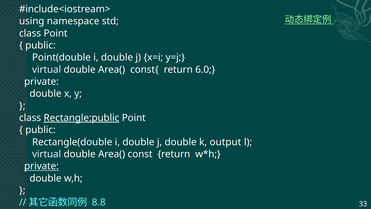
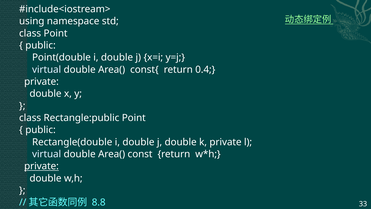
6.0: 6.0 -> 0.4
Rectangle:public underline: present -> none
k output: output -> private
